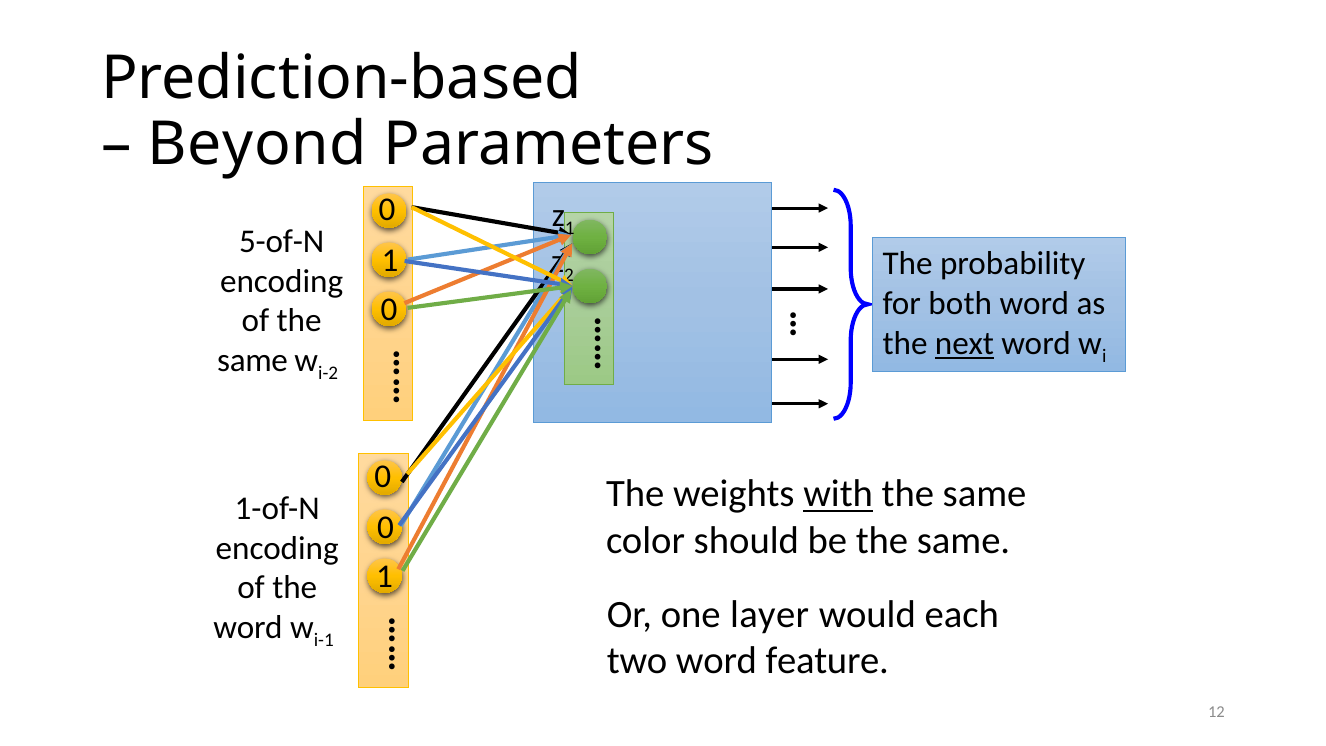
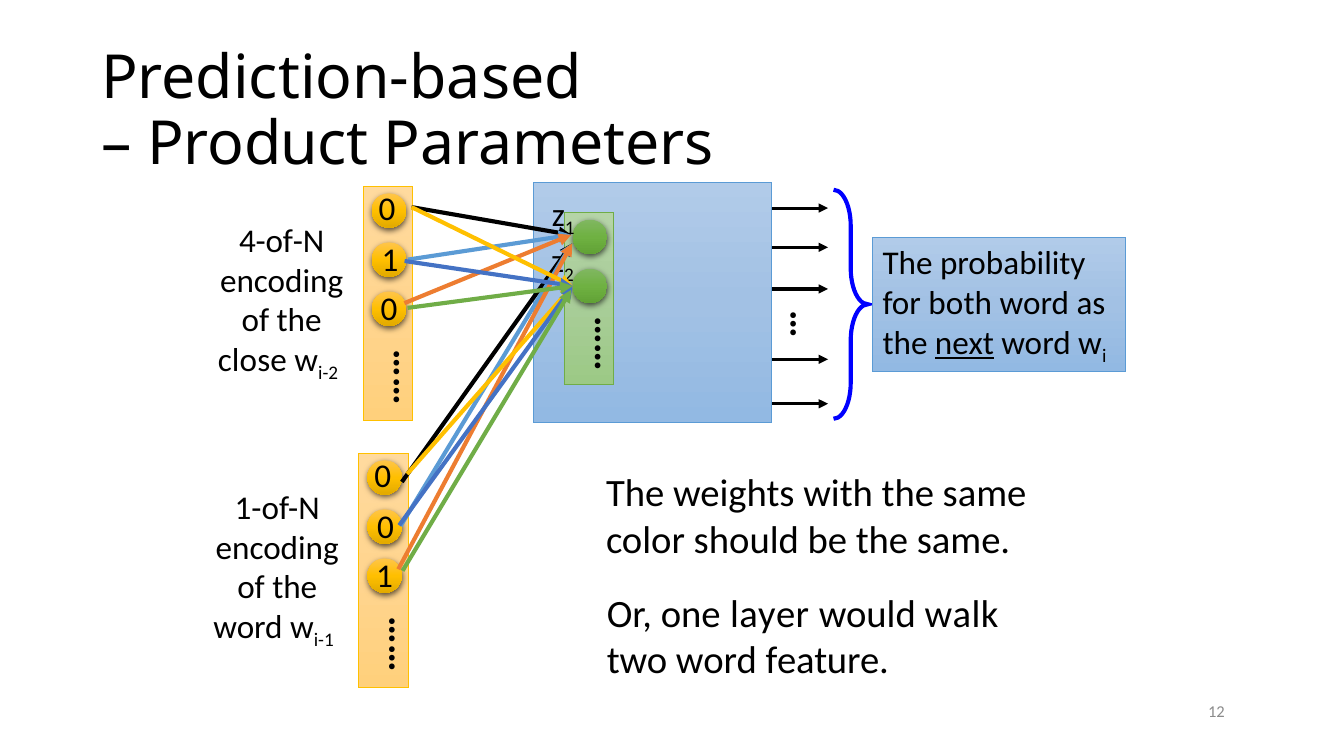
Beyond: Beyond -> Product
5-of-N: 5-of-N -> 4-of-N
same at (253, 361): same -> close
with underline: present -> none
each: each -> walk
